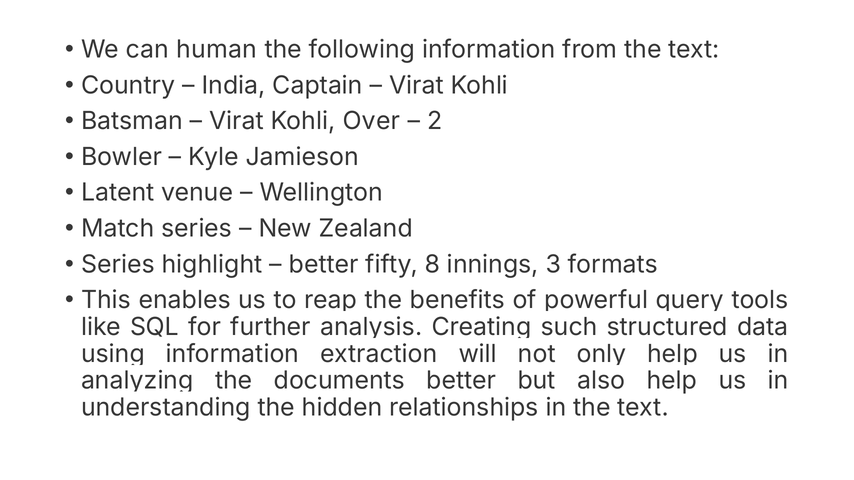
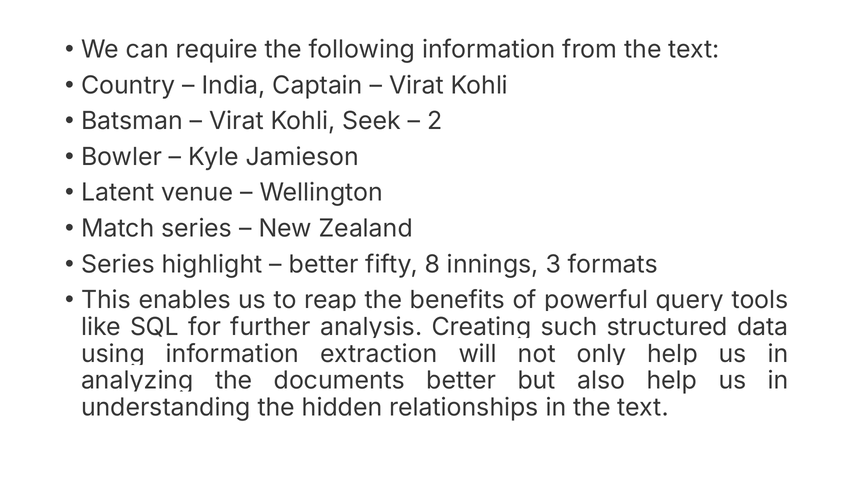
human: human -> require
Over: Over -> Seek
